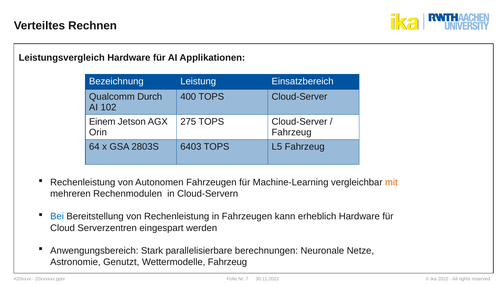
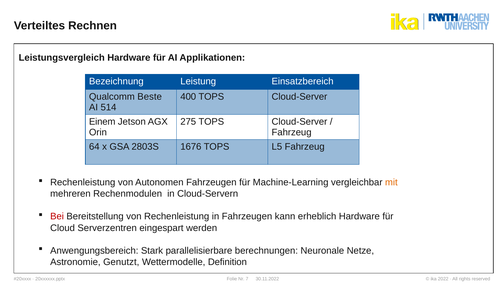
Durch: Durch -> Beste
102: 102 -> 514
6403: 6403 -> 1676
Bei colour: blue -> red
Wettermodelle Fahrzeug: Fahrzeug -> Definition
